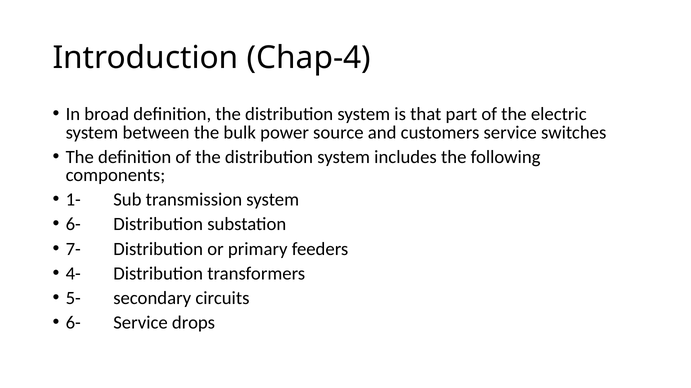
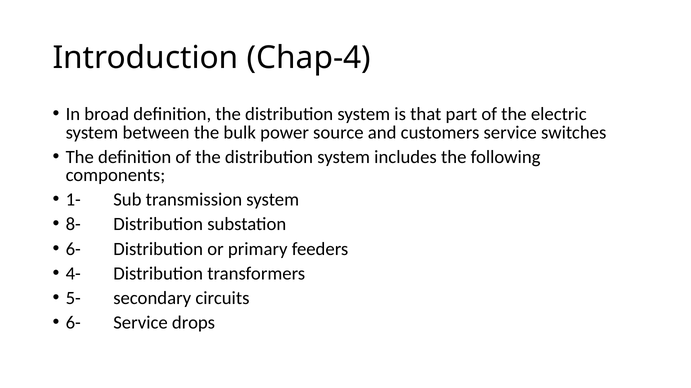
6- at (73, 225): 6- -> 8-
7- at (73, 249): 7- -> 6-
